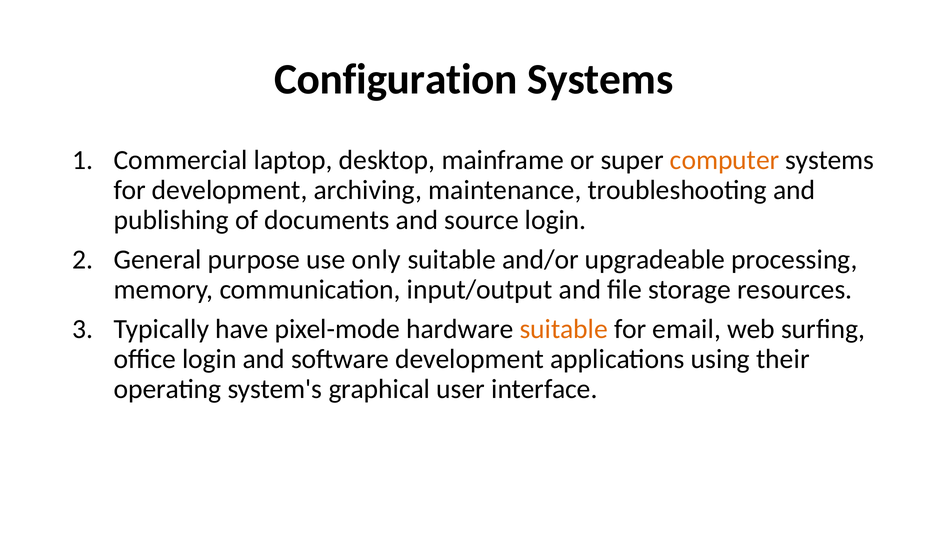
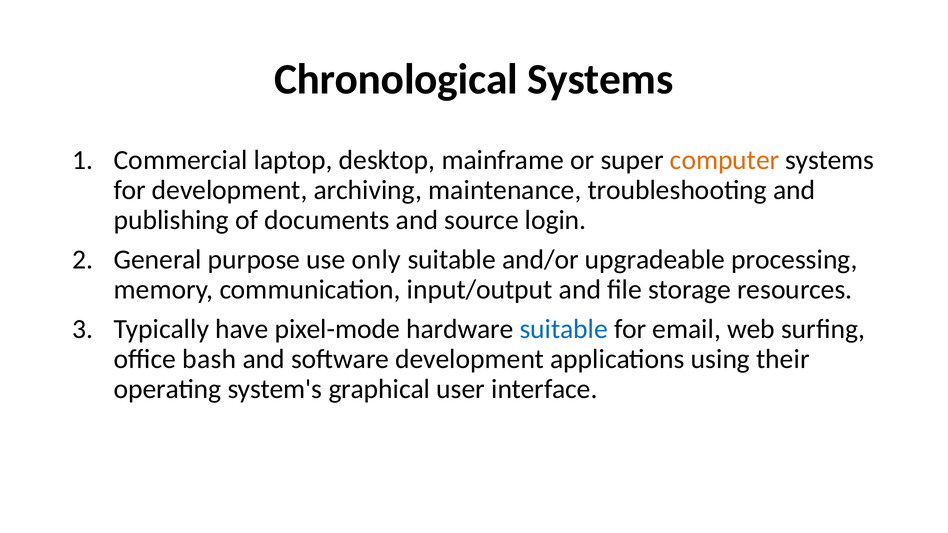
Configuration: Configuration -> Chronological
suitable at (564, 329) colour: orange -> blue
office login: login -> bash
